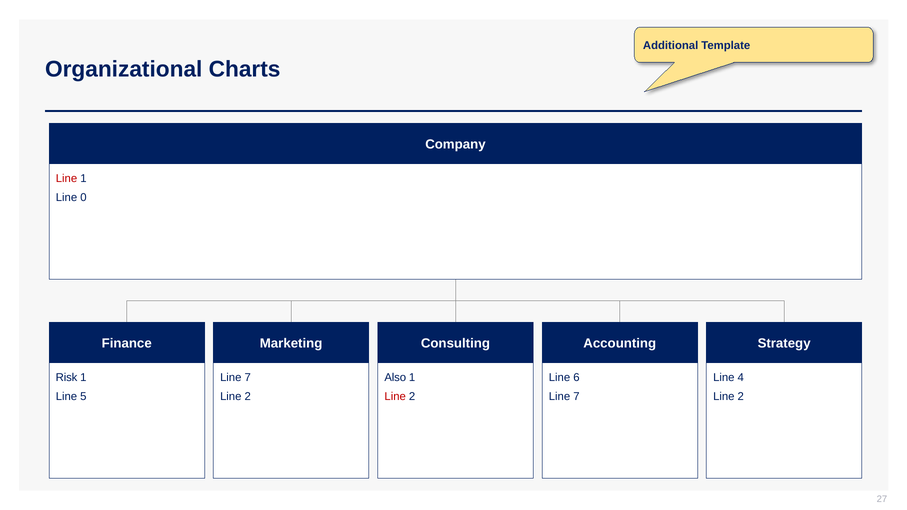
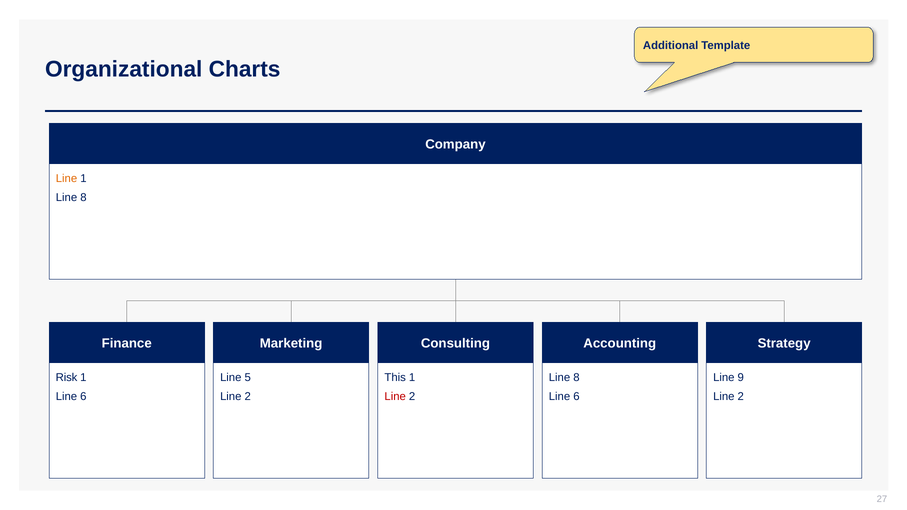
Line at (67, 178) colour: red -> orange
0 at (83, 198): 0 -> 8
7 at (248, 377): 7 -> 5
Also: Also -> This
6 at (576, 377): 6 -> 8
4: 4 -> 9
5 at (83, 397): 5 -> 6
7 at (576, 397): 7 -> 6
